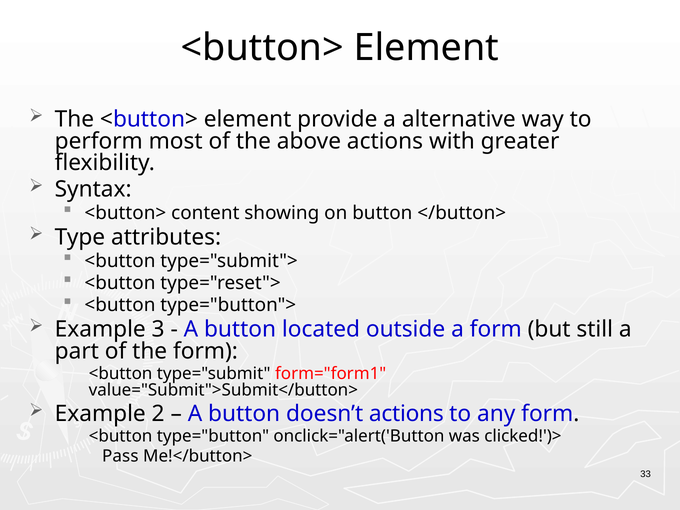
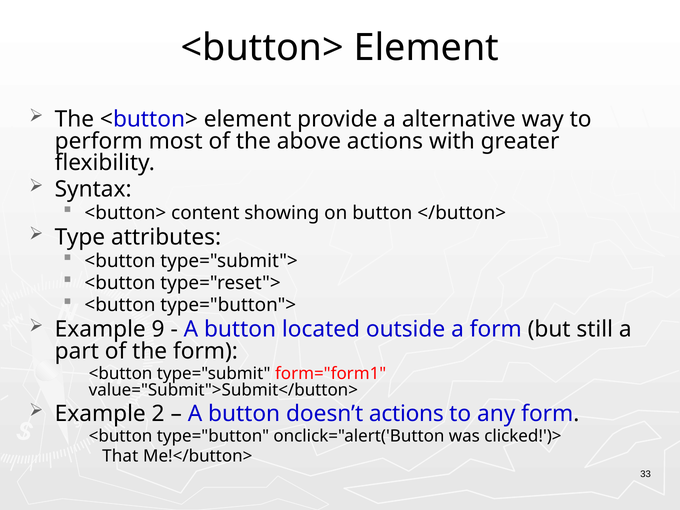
3: 3 -> 9
Pass: Pass -> That
